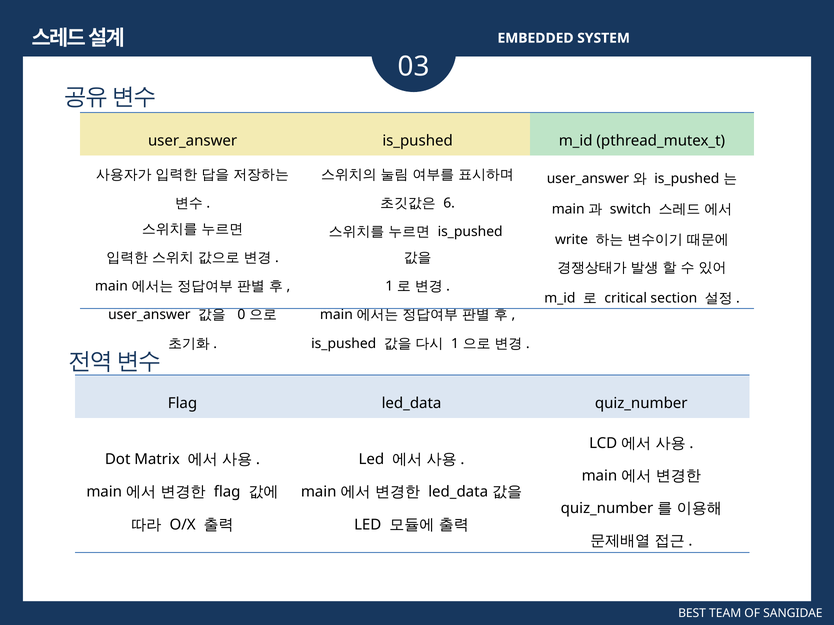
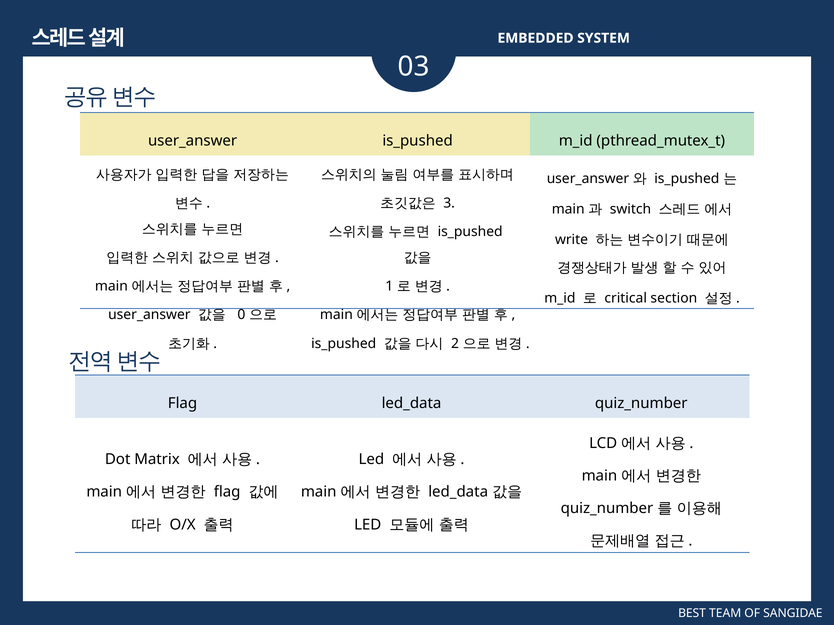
6: 6 -> 3
1 at (455, 344): 1 -> 2
